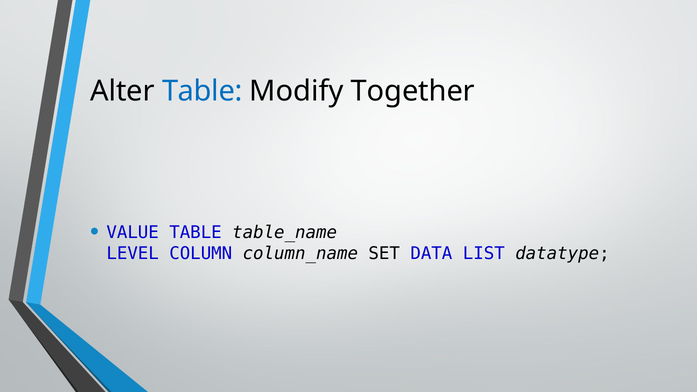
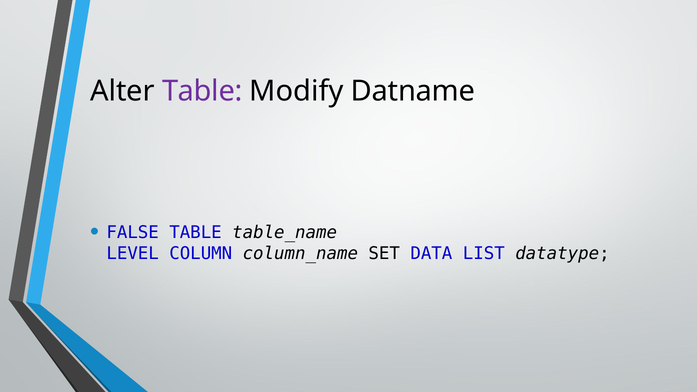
Table at (202, 91) colour: blue -> purple
Together: Together -> Datname
VALUE: VALUE -> FALSE
